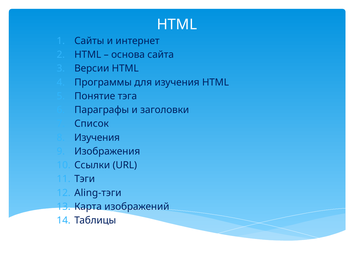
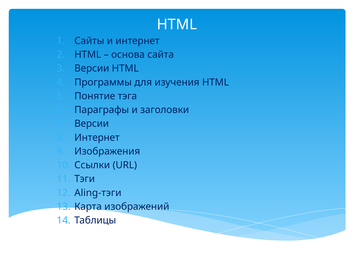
Список at (92, 123): Список -> Версии
Изучения at (97, 137): Изучения -> Интернет
